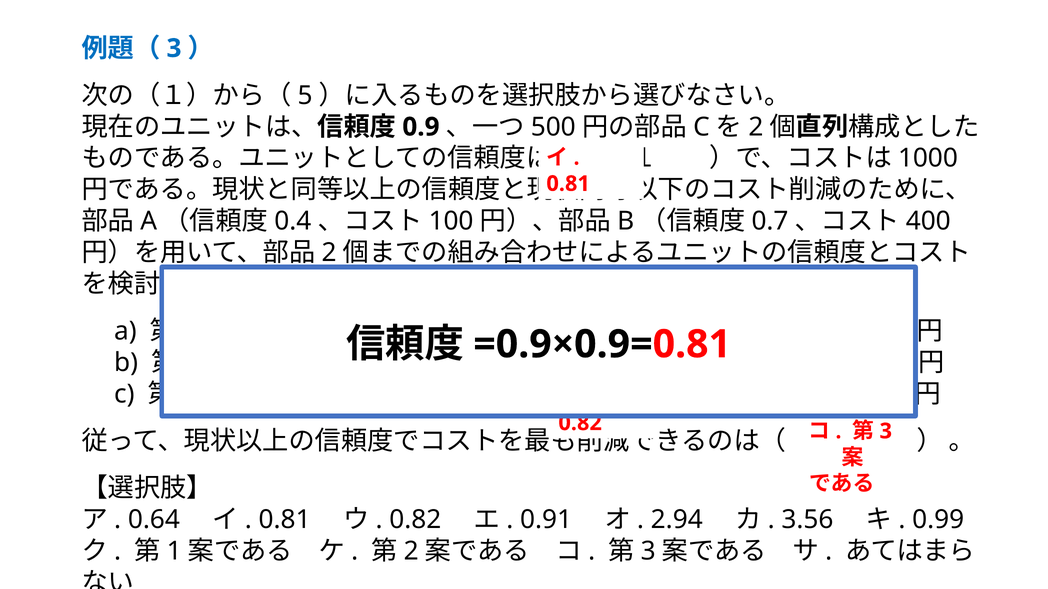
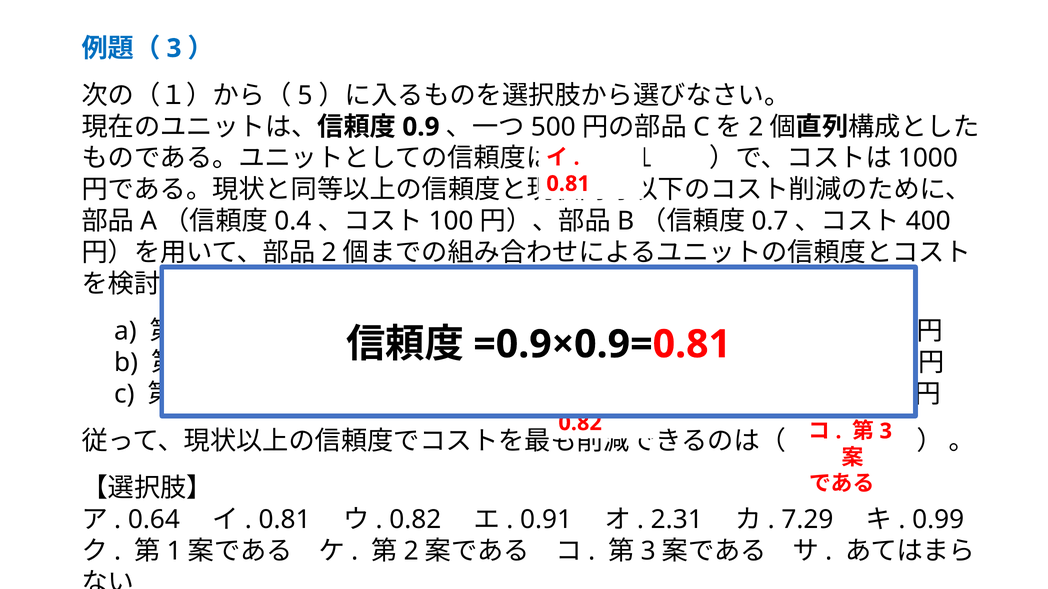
2.94: 2.94 -> 2.31
3.56: 3.56 -> 7.29
